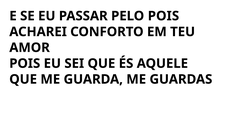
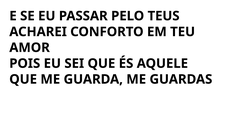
PELO POIS: POIS -> TEUS
